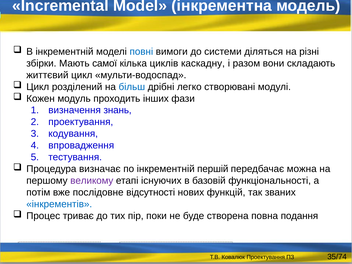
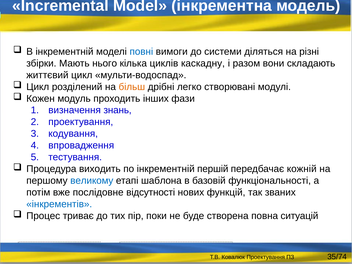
самої: самої -> нього
більш colour: blue -> orange
визначає: визначає -> виходить
можна: можна -> кожній
великому colour: purple -> blue
існуючих: існуючих -> шаблона
подання: подання -> ситуацій
